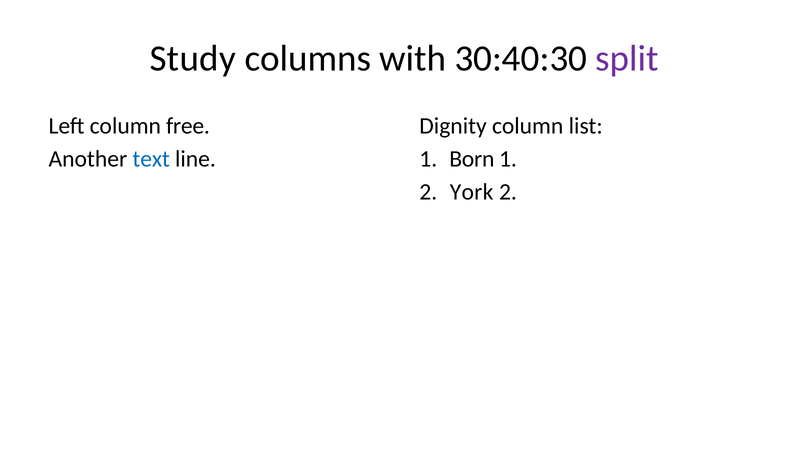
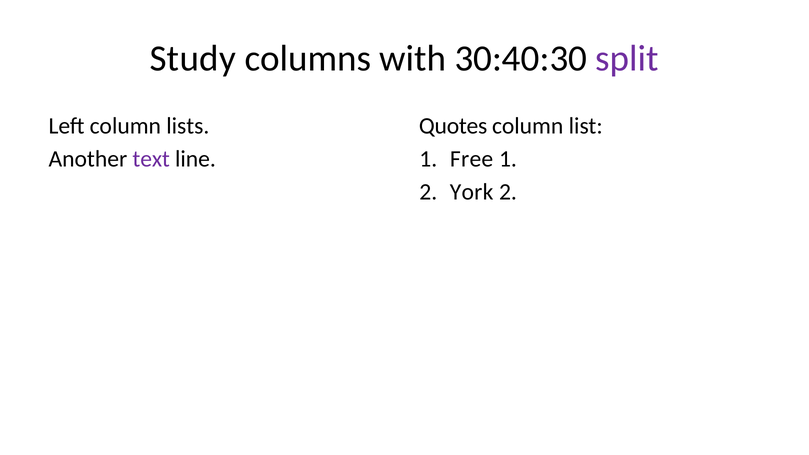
free: free -> lists
Dignity: Dignity -> Quotes
text colour: blue -> purple
Born: Born -> Free
